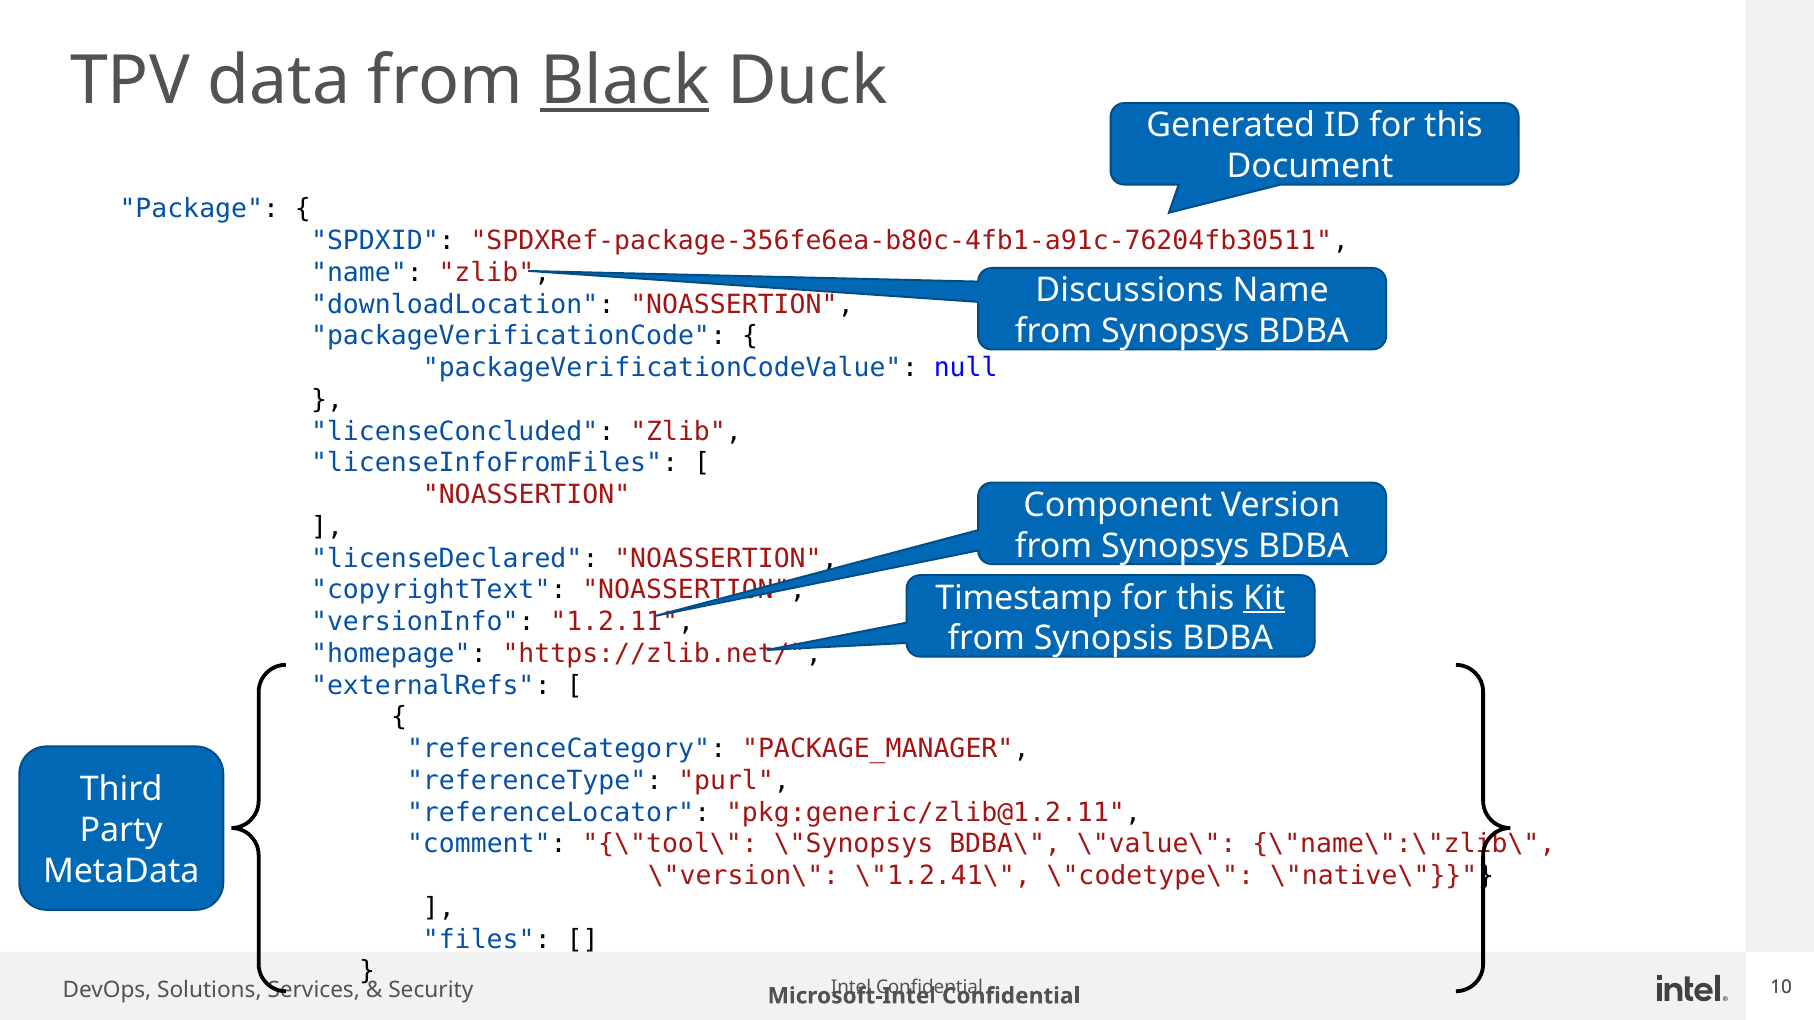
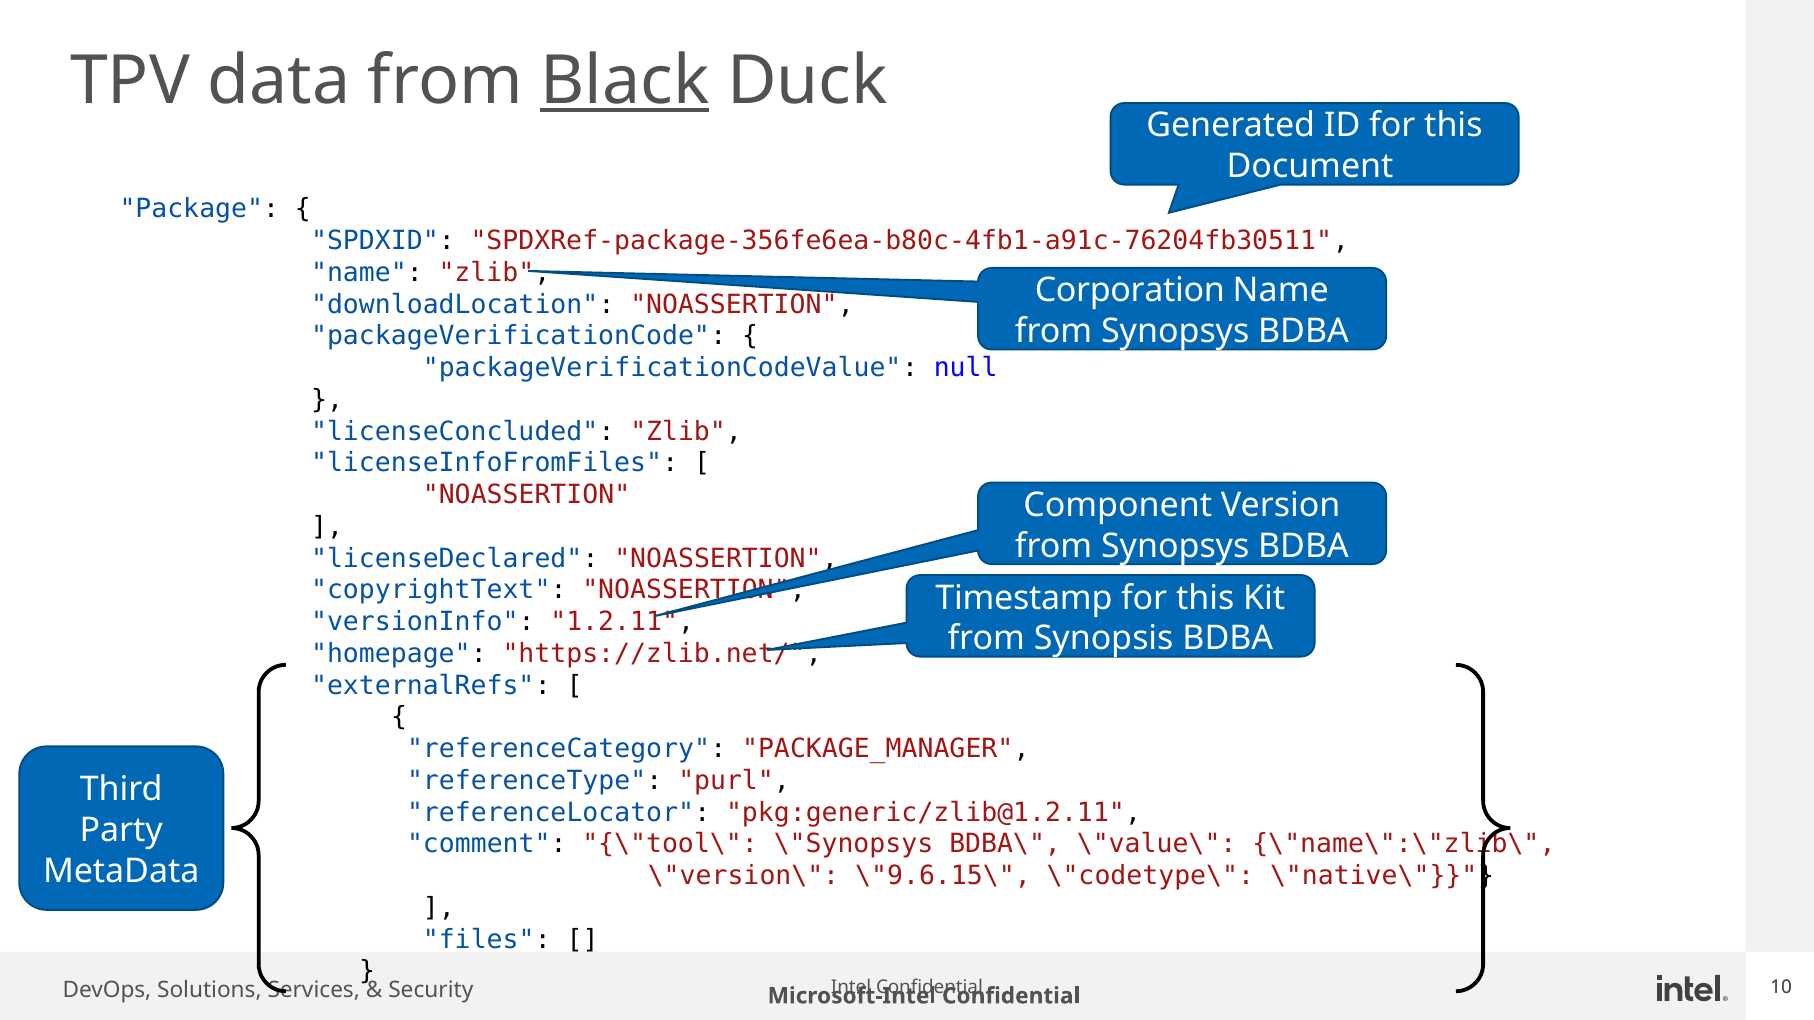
Discussions: Discussions -> Corporation
Kit underline: present -> none
\"1.2.41\: \"1.2.41\ -> \"9.6.15\
